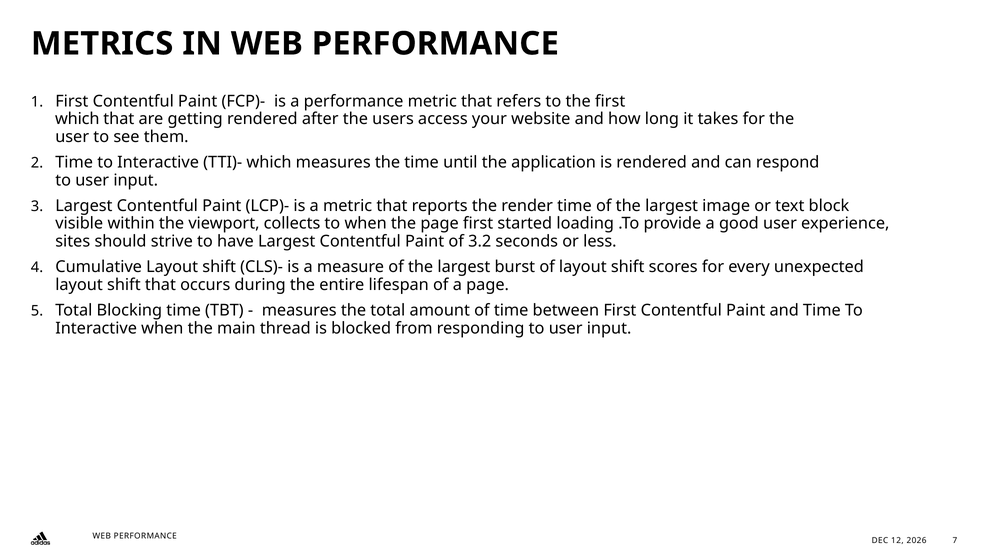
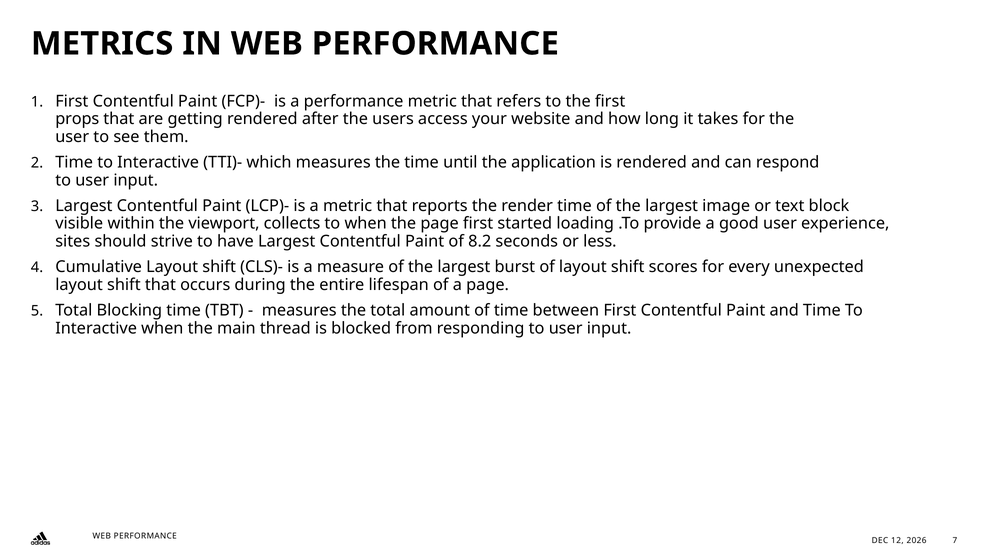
which at (77, 119): which -> props
3.2: 3.2 -> 8.2
